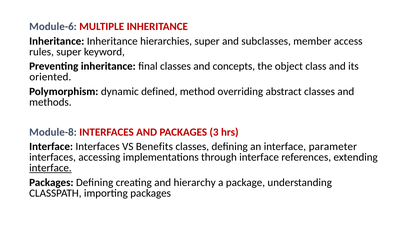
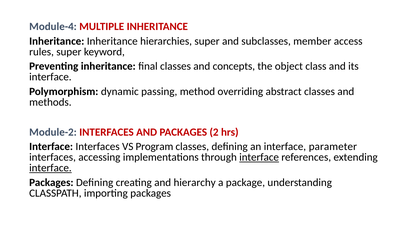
Module-6: Module-6 -> Module-4
oriented at (50, 77): oriented -> interface
defined: defined -> passing
Module-8: Module-8 -> Module-2
3: 3 -> 2
Benefits: Benefits -> Program
interface at (259, 158) underline: none -> present
